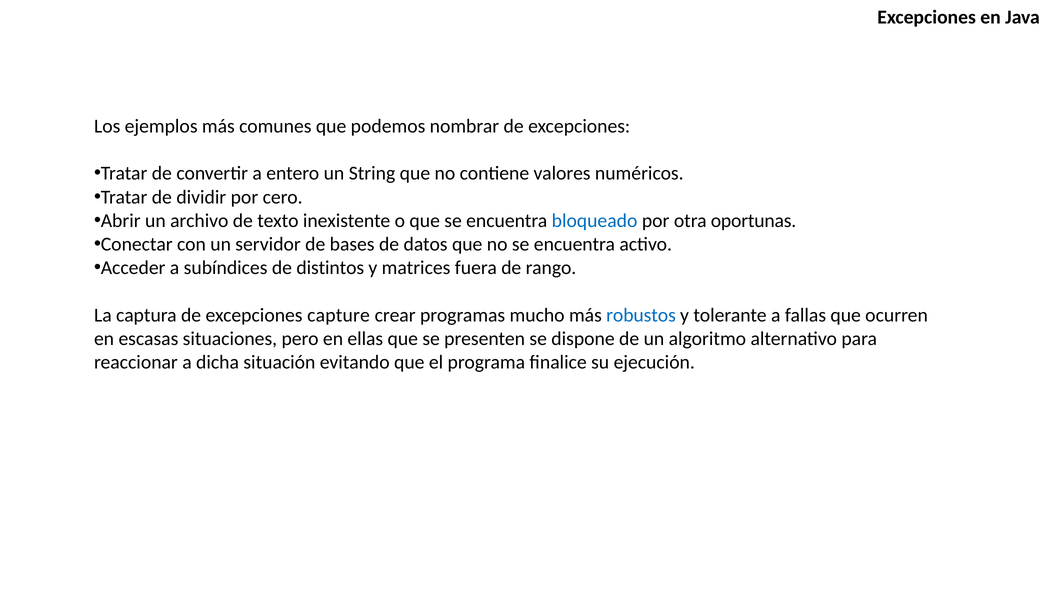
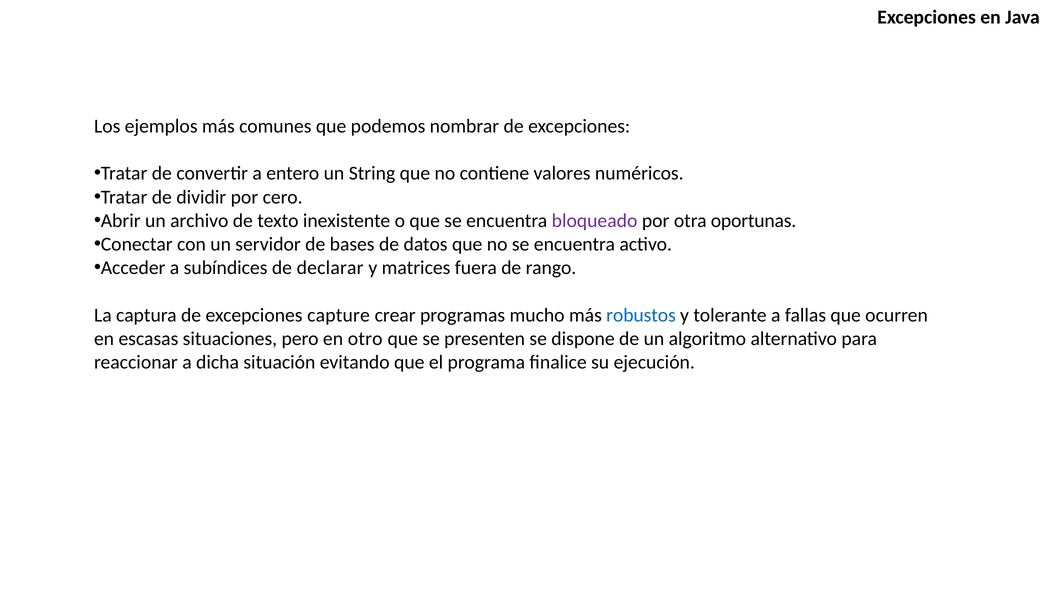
bloqueado colour: blue -> purple
distintos: distintos -> declarar
ellas: ellas -> otro
